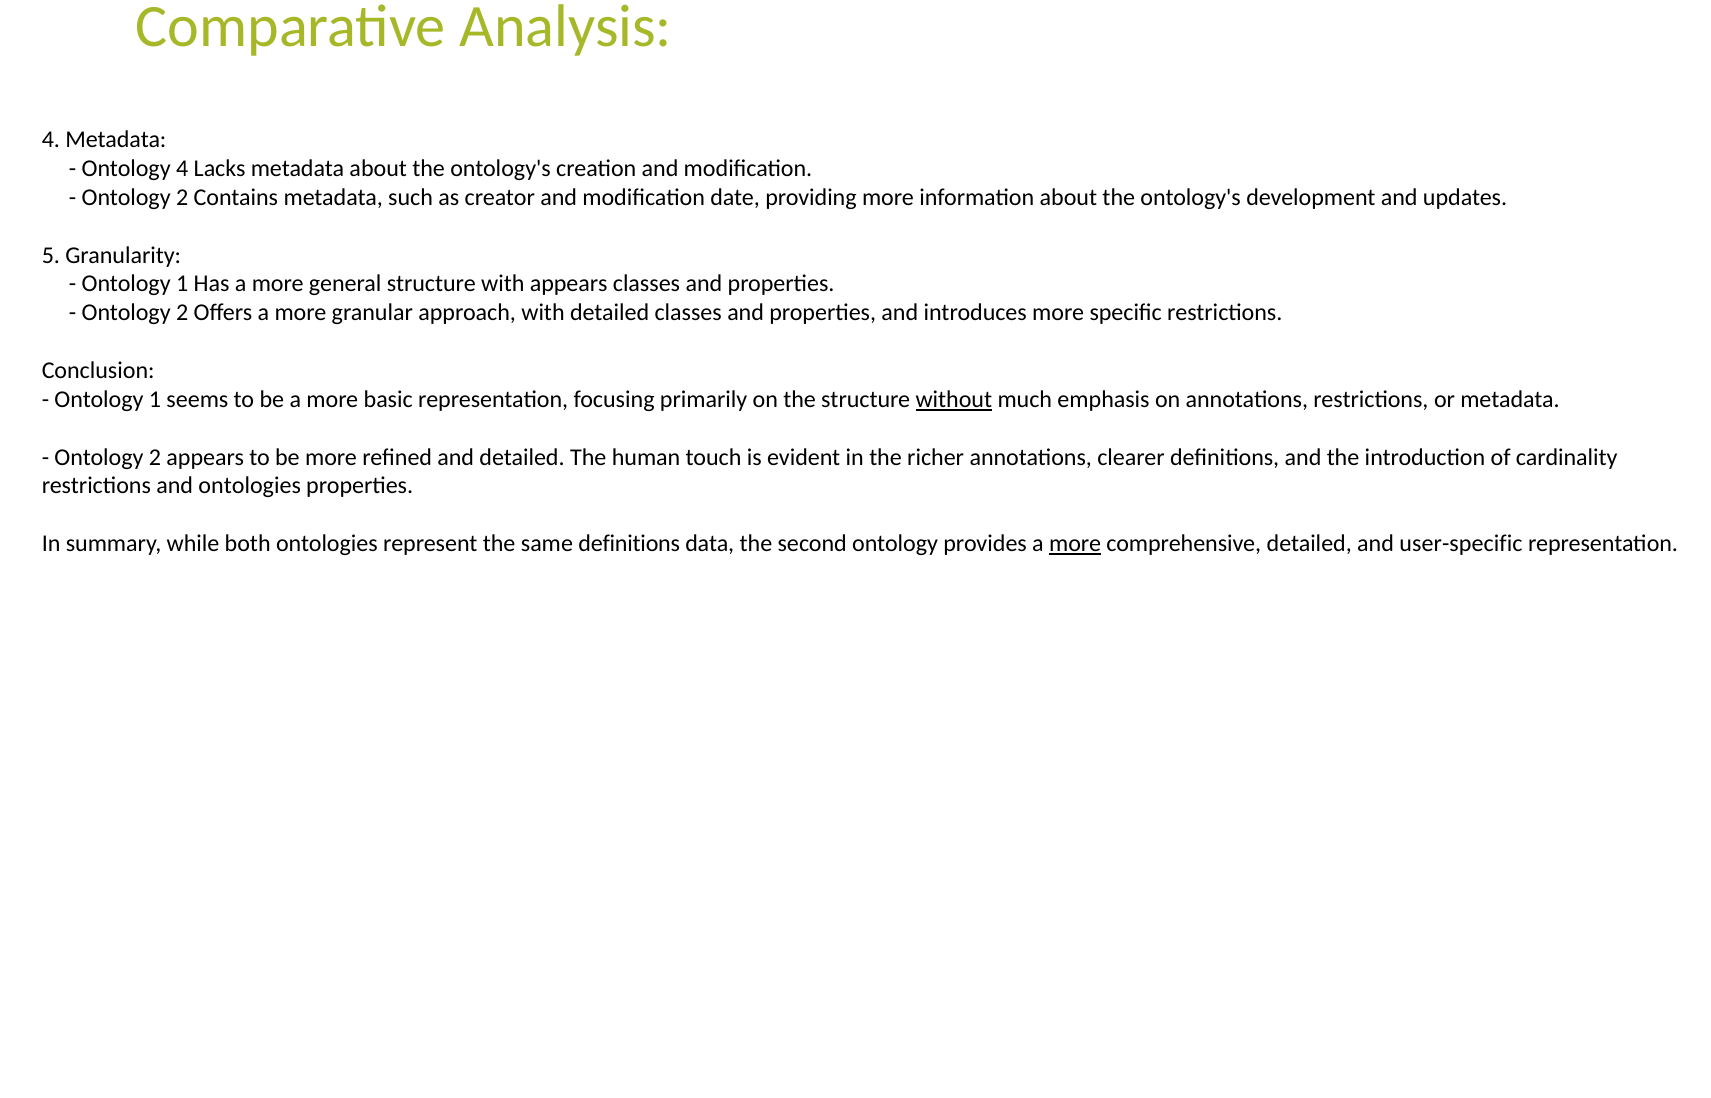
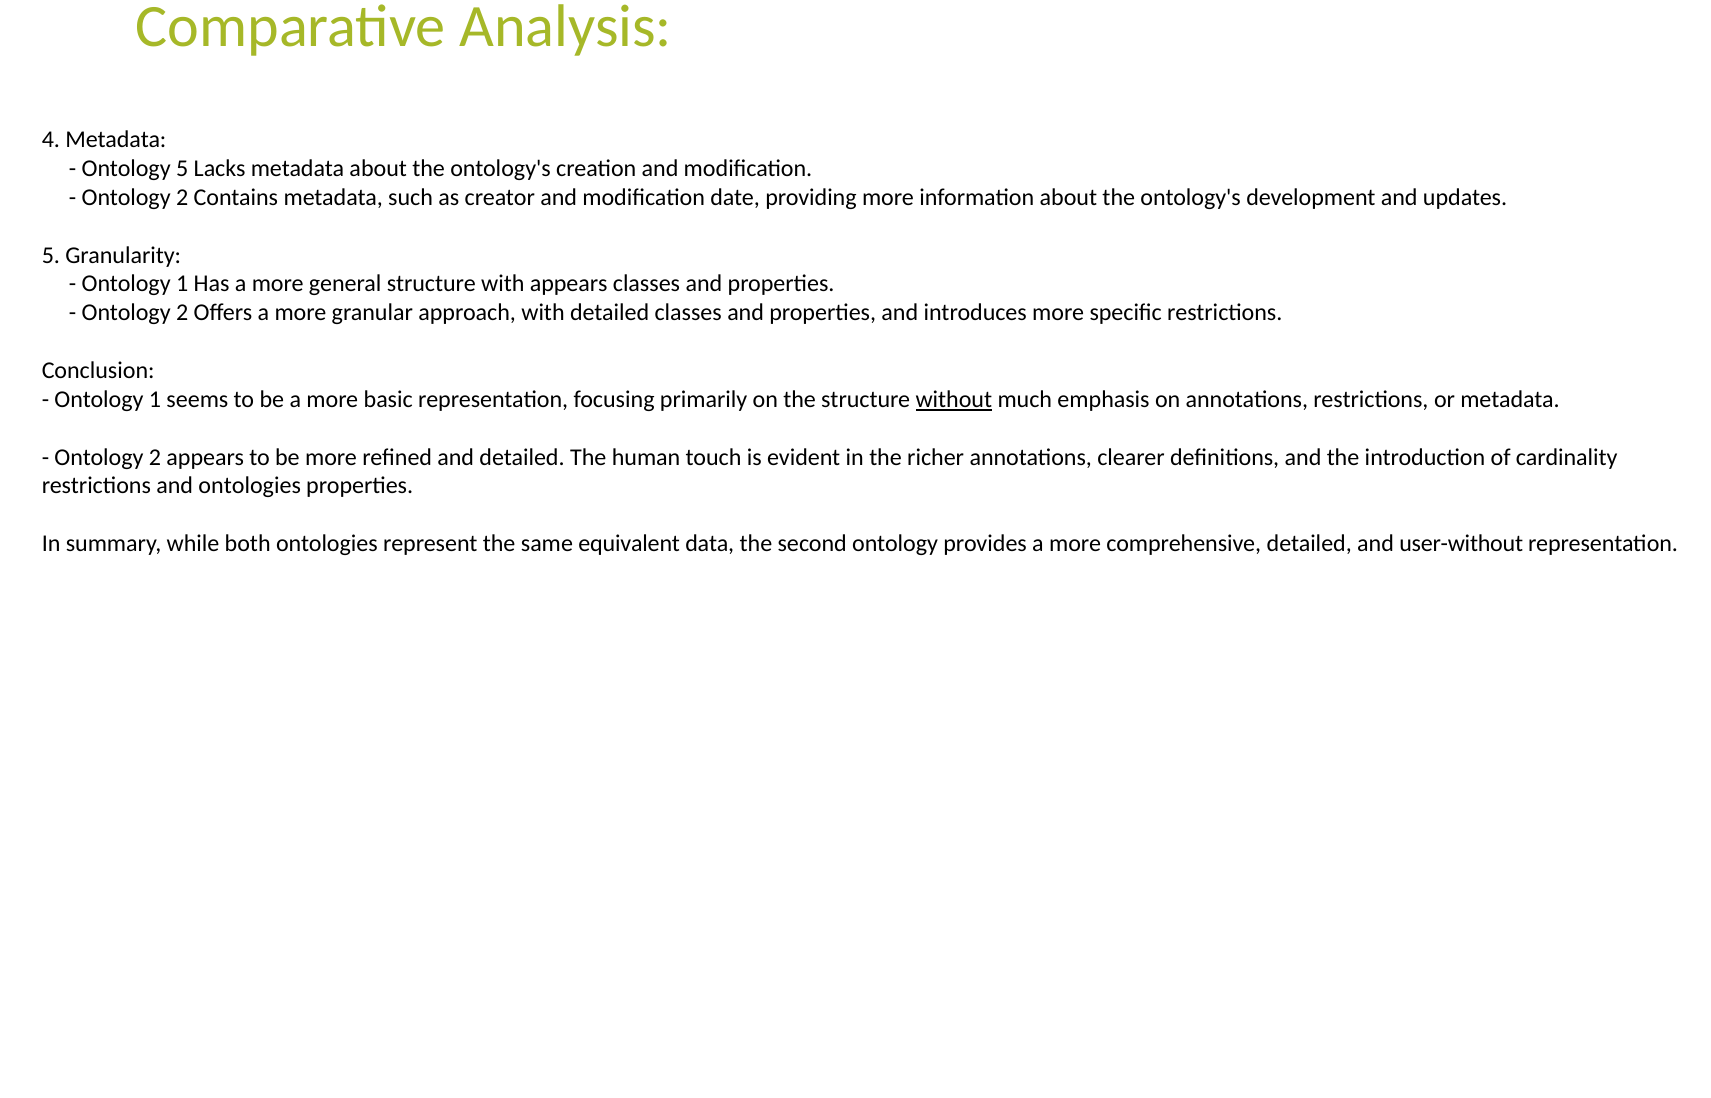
Ontology 4: 4 -> 5
same definitions: definitions -> equivalent
more at (1075, 544) underline: present -> none
user-specific: user-specific -> user-without
